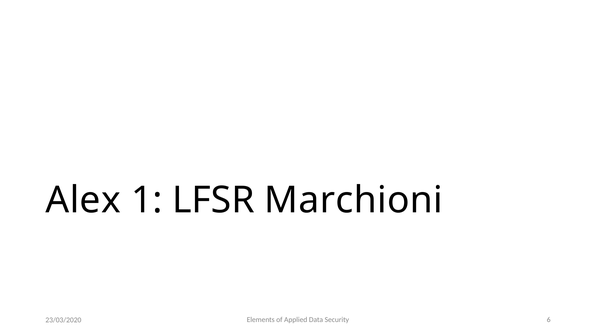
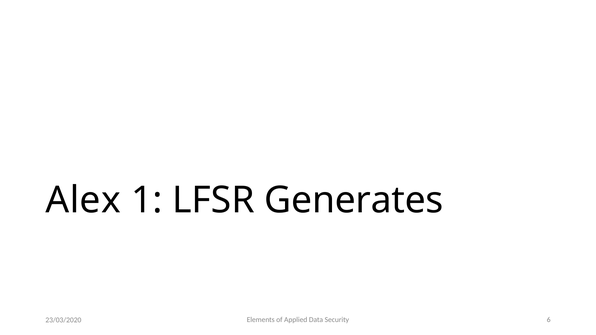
Marchioni: Marchioni -> Generates
